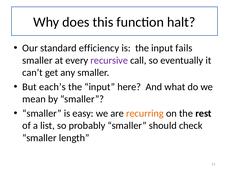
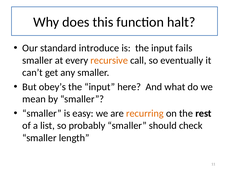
efficiency: efficiency -> introduce
recursive colour: purple -> orange
each’s: each’s -> obey’s
